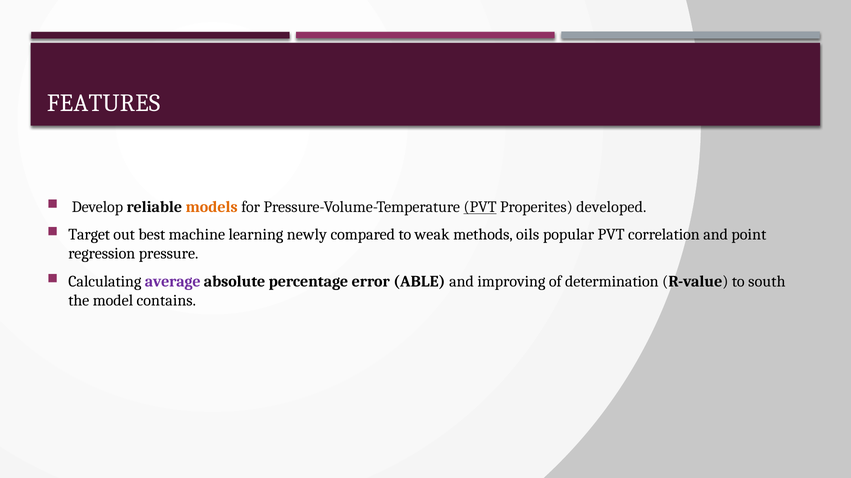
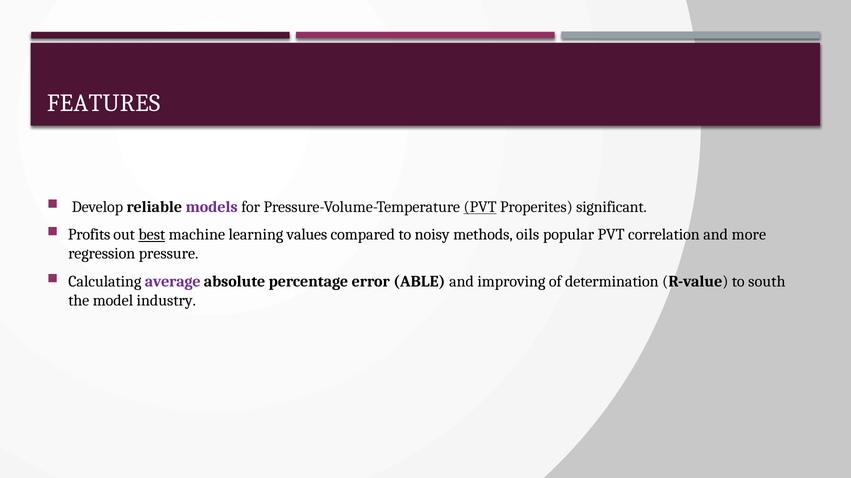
models colour: orange -> purple
developed: developed -> significant
Target: Target -> Profits
best underline: none -> present
newly: newly -> values
weak: weak -> noisy
point: point -> more
contains: contains -> industry
